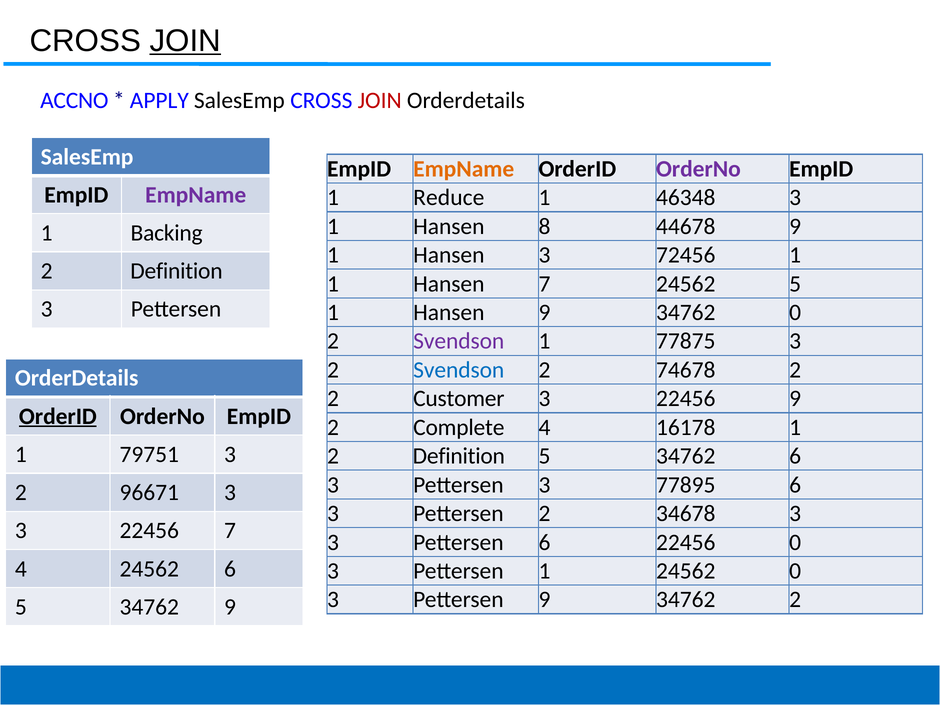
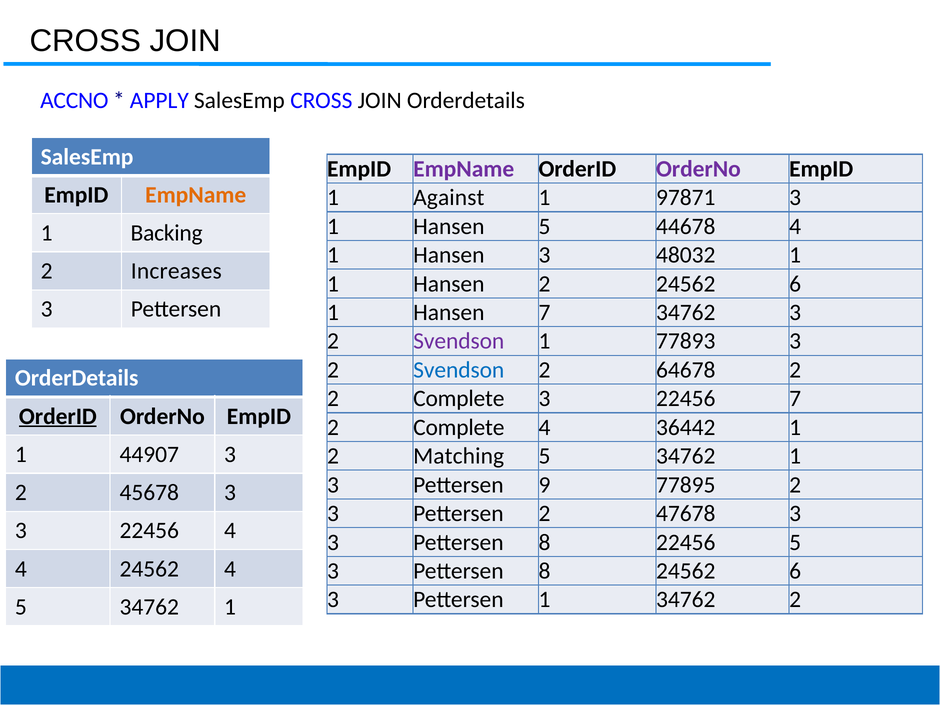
JOIN at (185, 41) underline: present -> none
JOIN at (380, 100) colour: red -> black
EmpName at (464, 169) colour: orange -> purple
EmpName at (196, 195) colour: purple -> orange
Reduce: Reduce -> Against
46348: 46348 -> 97871
Hansen 8: 8 -> 5
44678 9: 9 -> 4
72456: 72456 -> 48032
Definition at (176, 271): Definition -> Increases
Hansen 7: 7 -> 2
5 at (795, 284): 5 -> 6
Hansen 9: 9 -> 7
34762 0: 0 -> 3
77875: 77875 -> 77893
74678: 74678 -> 64678
Customer at (459, 399): Customer -> Complete
22456 9: 9 -> 7
16178: 16178 -> 36442
79751: 79751 -> 44907
Definition at (459, 456): Definition -> Matching
6 at (795, 456): 6 -> 1
Pettersen 3: 3 -> 9
77895 6: 6 -> 2
96671: 96671 -> 45678
34678: 34678 -> 47678
22456 7: 7 -> 4
6 at (544, 542): 6 -> 8
22456 0: 0 -> 5
24562 6: 6 -> 4
1 at (544, 571): 1 -> 8
0 at (795, 571): 0 -> 6
Pettersen 9: 9 -> 1
9 at (230, 607): 9 -> 1
